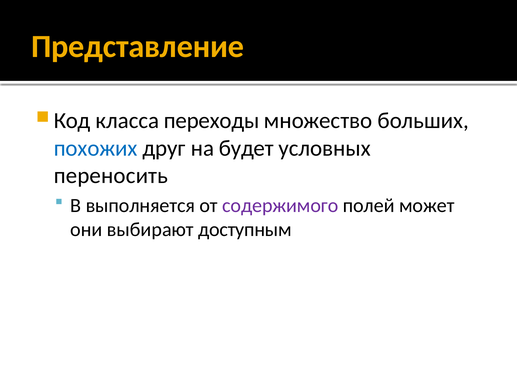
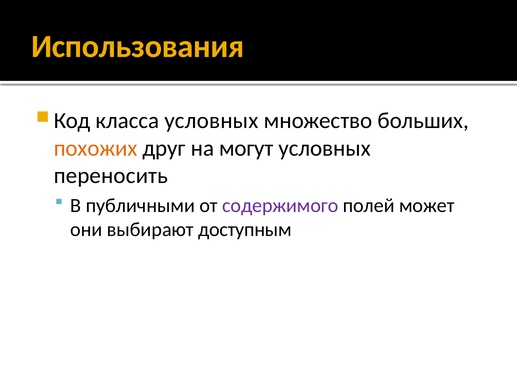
Представление: Представление -> Использования
класса переходы: переходы -> условных
похожих colour: blue -> orange
будет: будет -> могут
выполняется: выполняется -> публичными
